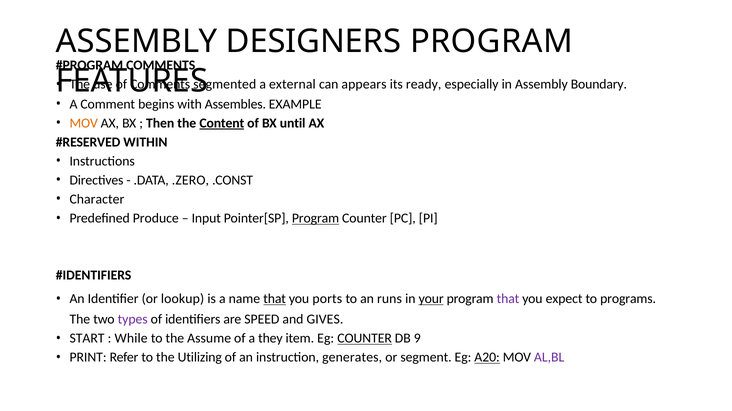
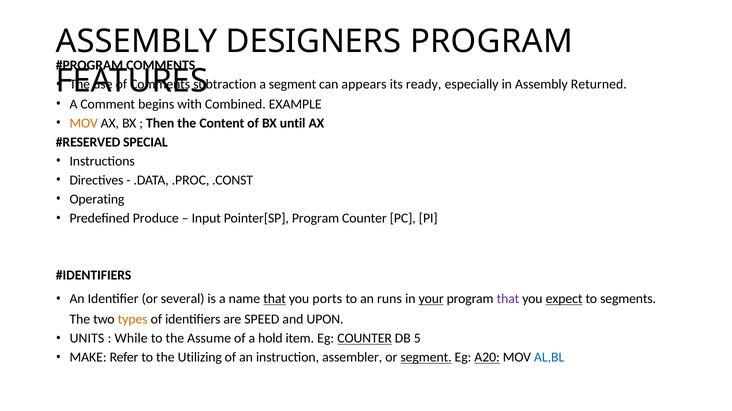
segmented: segmented -> subtraction
a external: external -> segment
Boundary: Boundary -> Returned
Assembles: Assembles -> Combined
Content underline: present -> none
WITHIN: WITHIN -> SPECIAL
.ZERO: .ZERO -> .PROC
Character: Character -> Operating
Program at (316, 219) underline: present -> none
lookup: lookup -> several
expect underline: none -> present
programs: programs -> segments
types colour: purple -> orange
GIVES: GIVES -> UPON
START: START -> UNITS
they: they -> hold
9: 9 -> 5
PRINT: PRINT -> MAKE
generates: generates -> assembler
segment at (426, 358) underline: none -> present
AL,BL colour: purple -> blue
